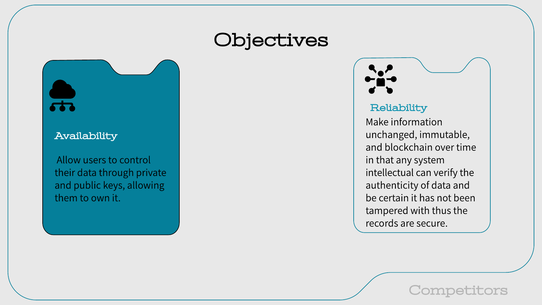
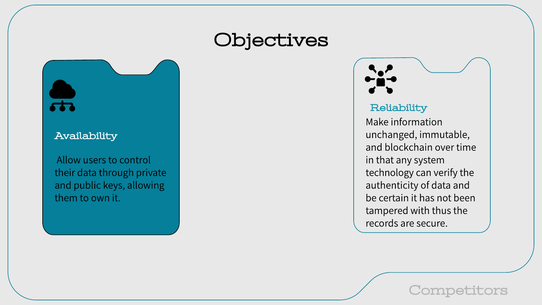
intellectual: intellectual -> technology
